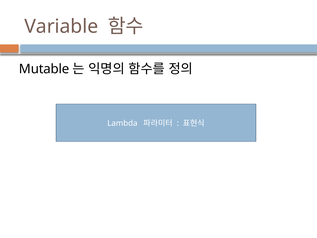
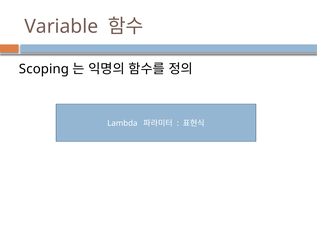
Mutable: Mutable -> Scoping
